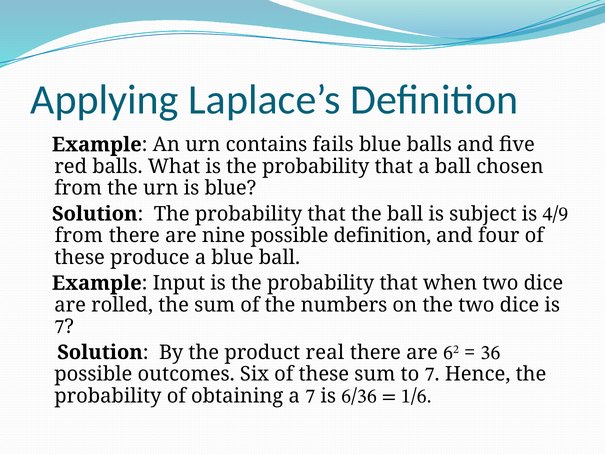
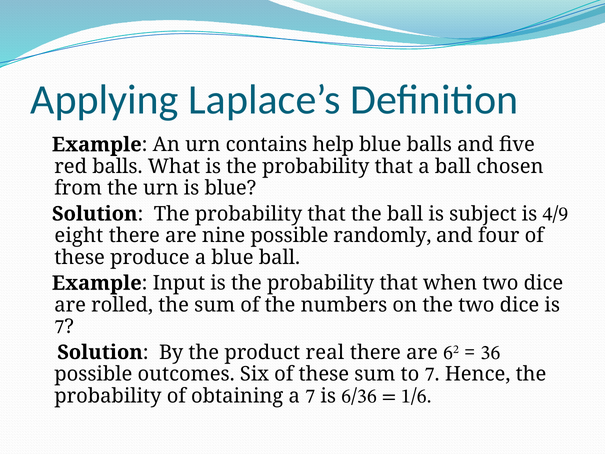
fails: fails -> help
from at (79, 236): from -> eight
possible definition: definition -> randomly
